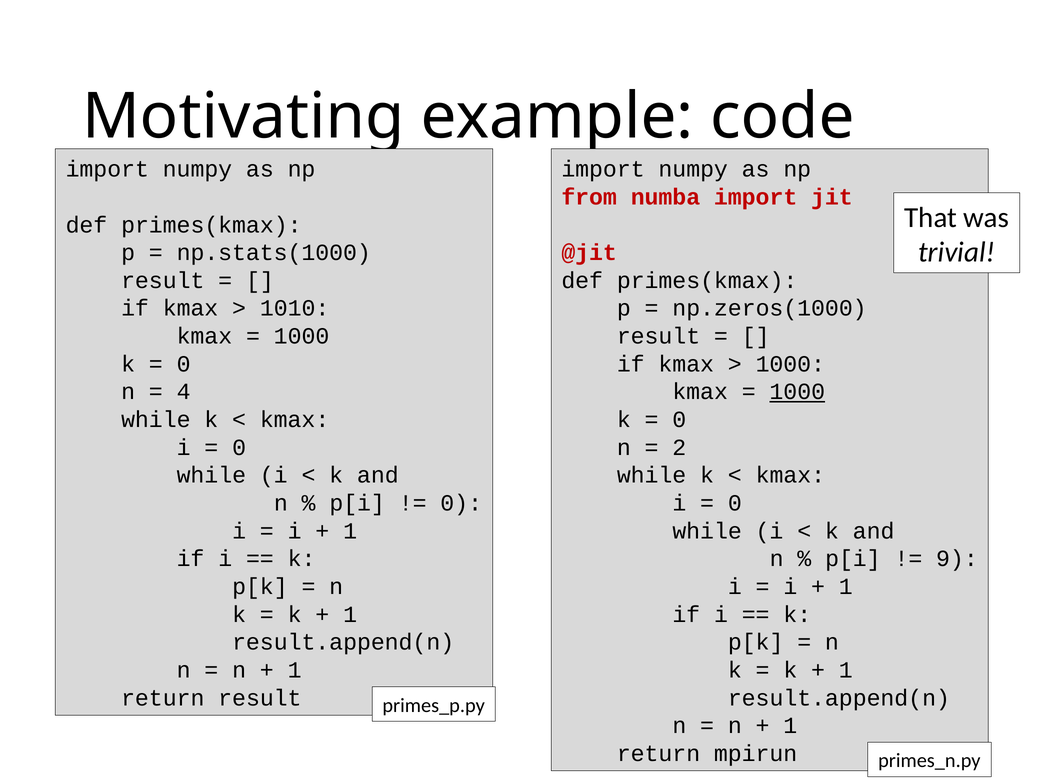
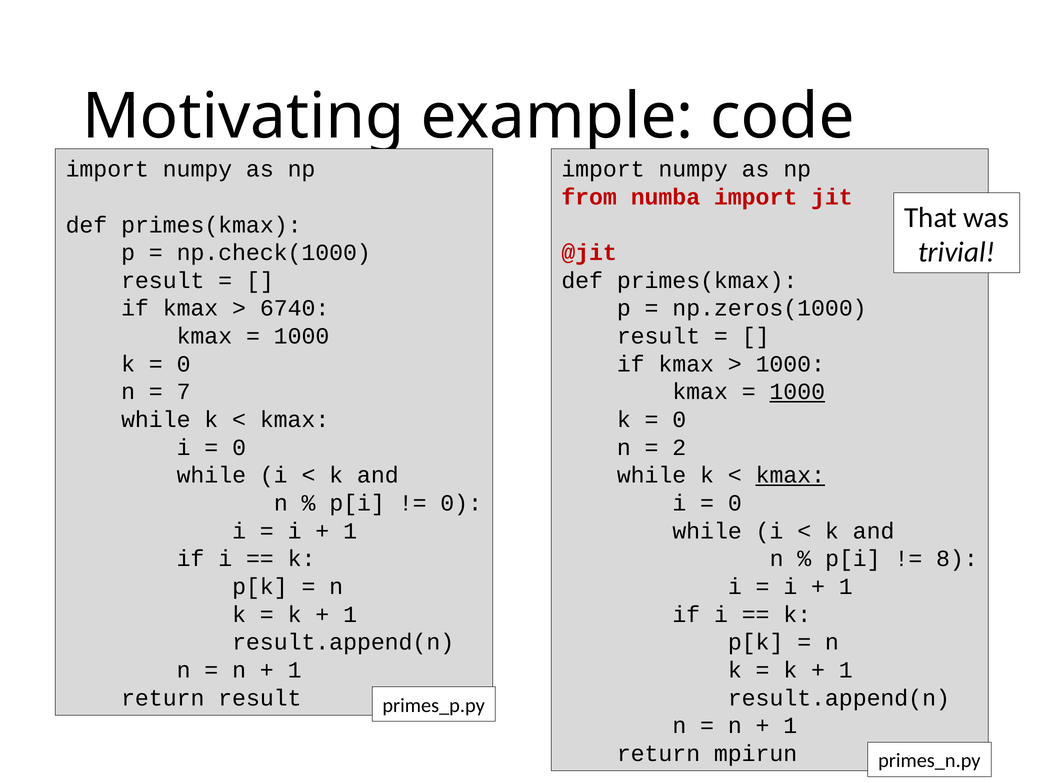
np.stats(1000: np.stats(1000 -> np.check(1000
1010: 1010 -> 6740
4: 4 -> 7
kmax at (790, 475) underline: none -> present
9: 9 -> 8
